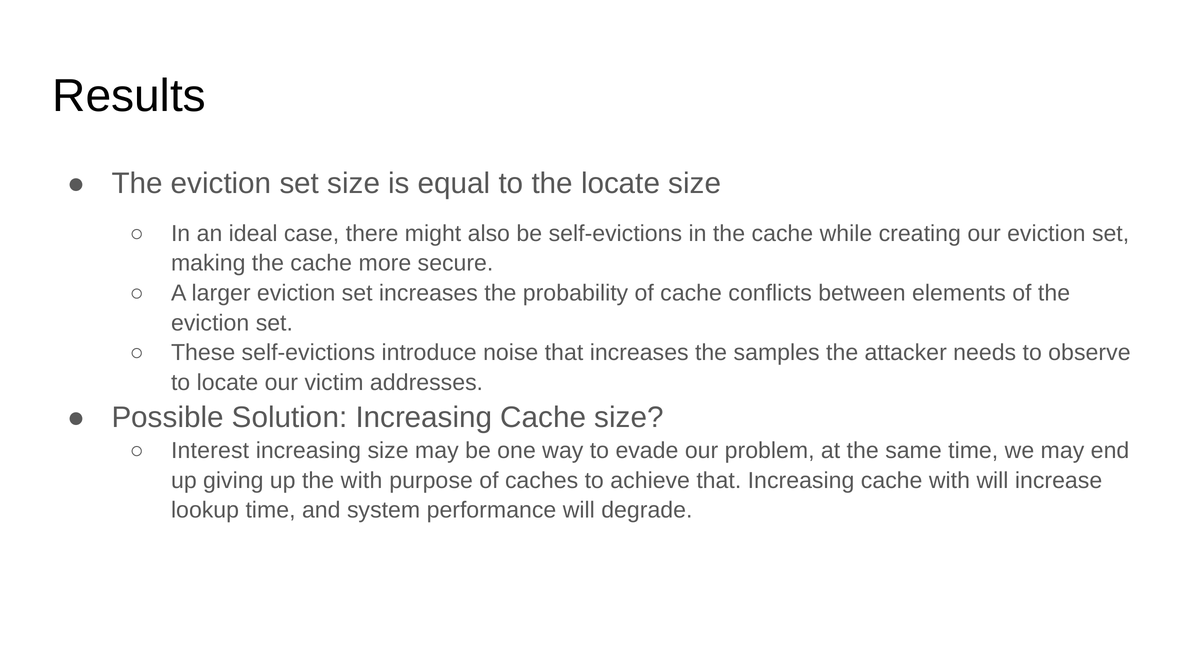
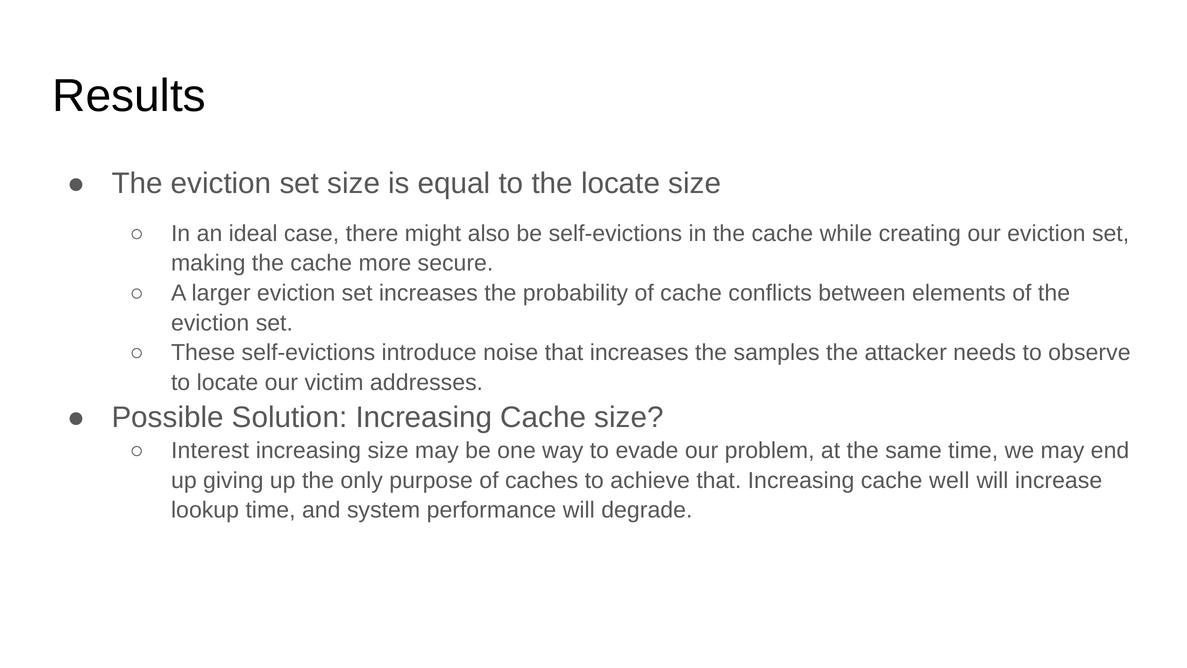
the with: with -> only
cache with: with -> well
